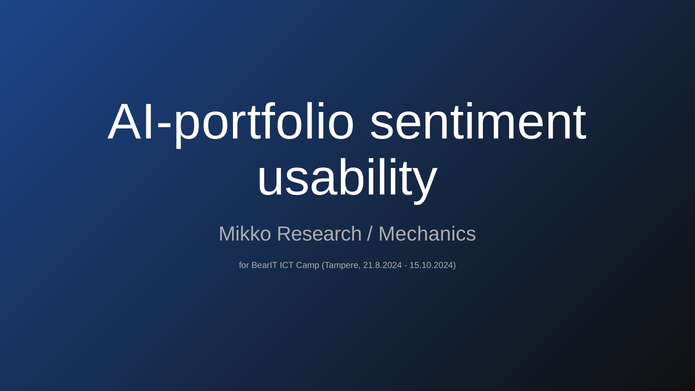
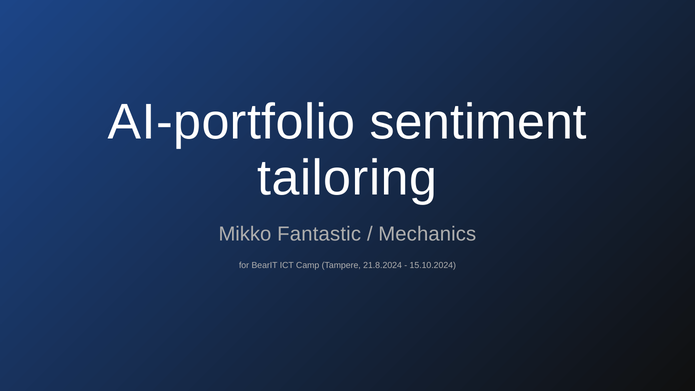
usability: usability -> tailoring
Research: Research -> Fantastic
